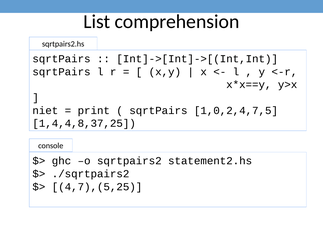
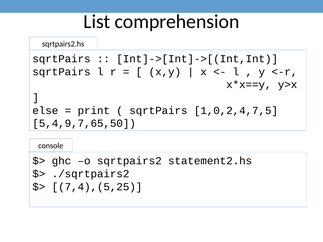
niet: niet -> else
1,4,4,8,37,25: 1,4,4,8,37,25 -> 5,4,9,7,65,50
4,7),(5,25: 4,7),(5,25 -> 7,4),(5,25
